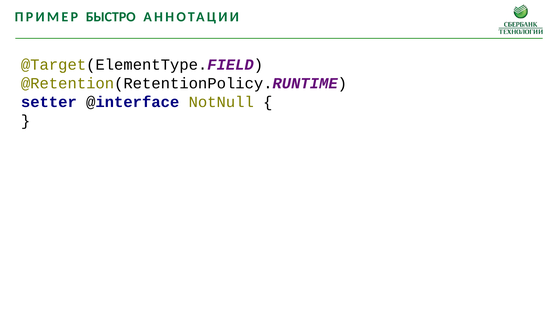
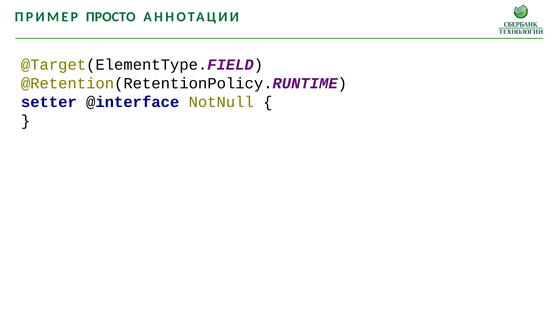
БЫСТРО: БЫСТРО -> ПРОСТО
